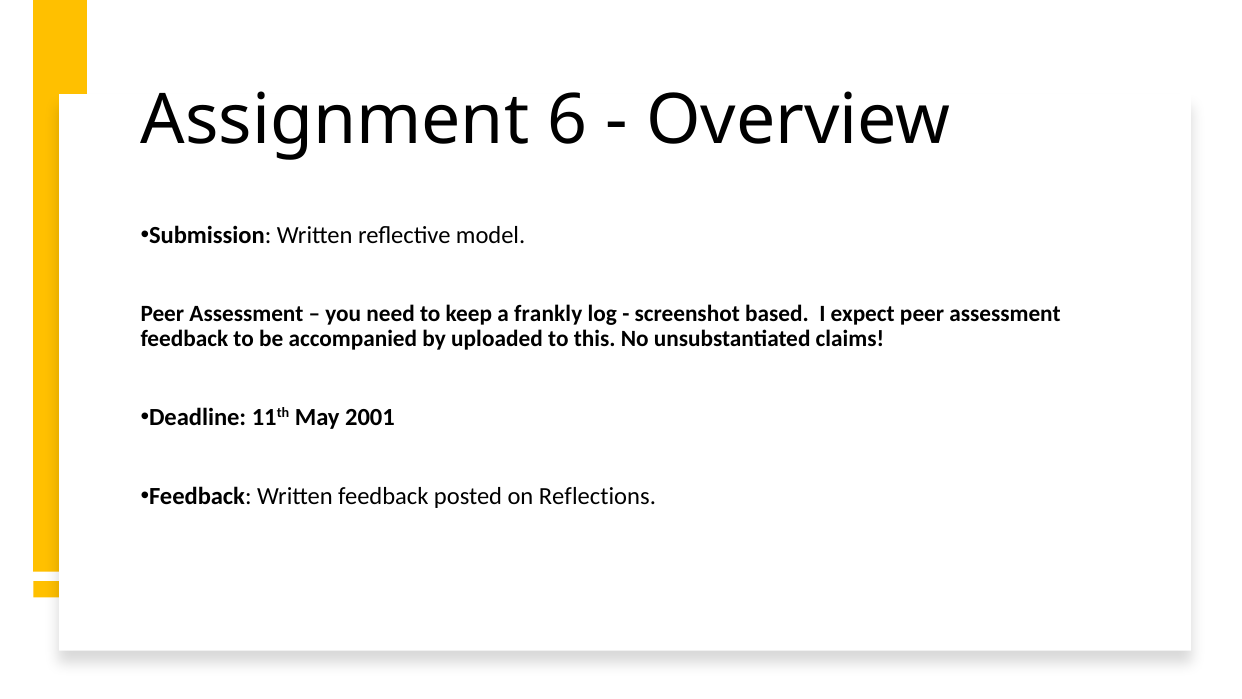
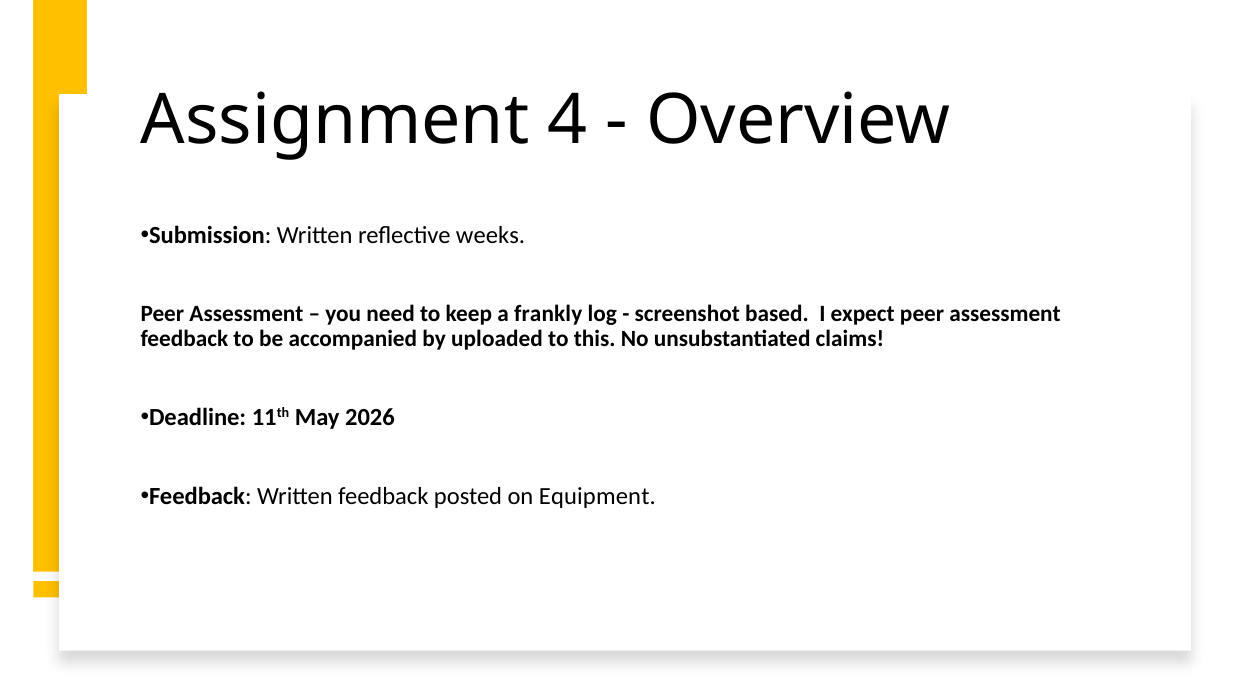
6: 6 -> 4
model: model -> weeks
2001: 2001 -> 2026
Reflections: Reflections -> Equipment
